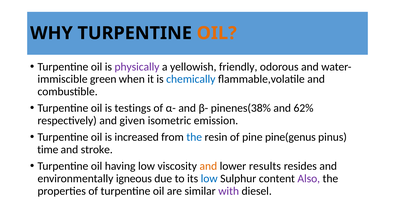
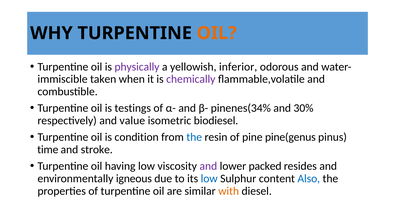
friendly: friendly -> inferior
green: green -> taken
chemically colour: blue -> purple
pinenes(38%: pinenes(38% -> pinenes(34%
62%: 62% -> 30%
given: given -> value
emission: emission -> biodiesel
increased: increased -> condition
and at (208, 166) colour: orange -> purple
results: results -> packed
Also colour: purple -> blue
with colour: purple -> orange
